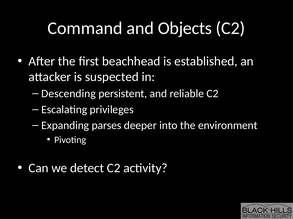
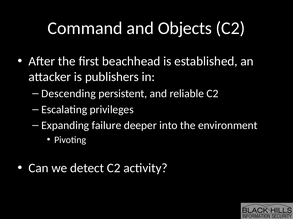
suspected: suspected -> publishers
parses: parses -> failure
